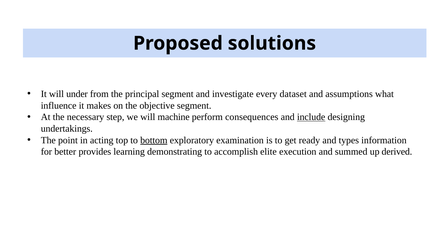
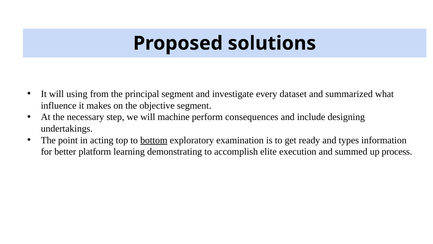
under: under -> using
assumptions: assumptions -> summarized
include underline: present -> none
provides: provides -> platform
derived: derived -> process
